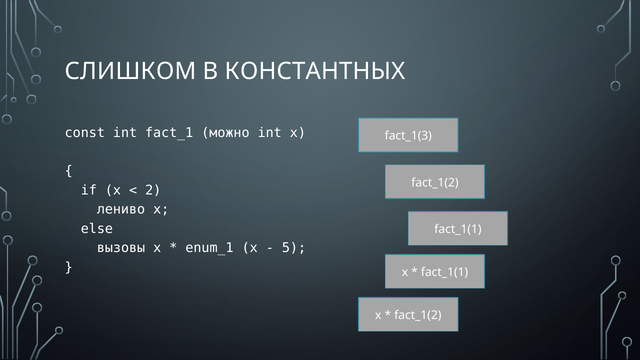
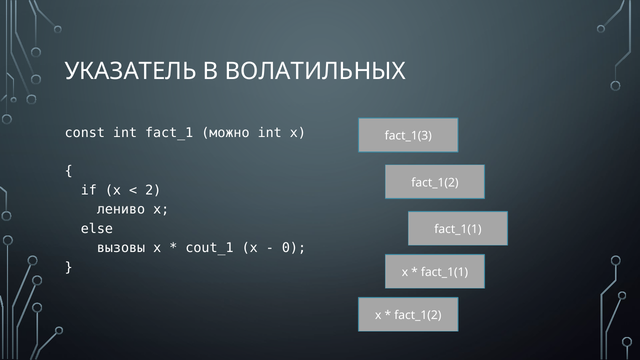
СЛИШКОМ: СЛИШКОМ -> УКАЗАТЕЛЬ
КОНСТАНТНЫХ: КОНСТАНТНЫХ -> ВОЛАТИЛЬНЫХ
enum_1: enum_1 -> cout_1
5: 5 -> 0
